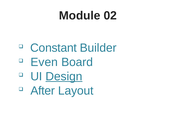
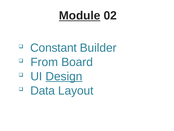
Module underline: none -> present
Even: Even -> From
After: After -> Data
